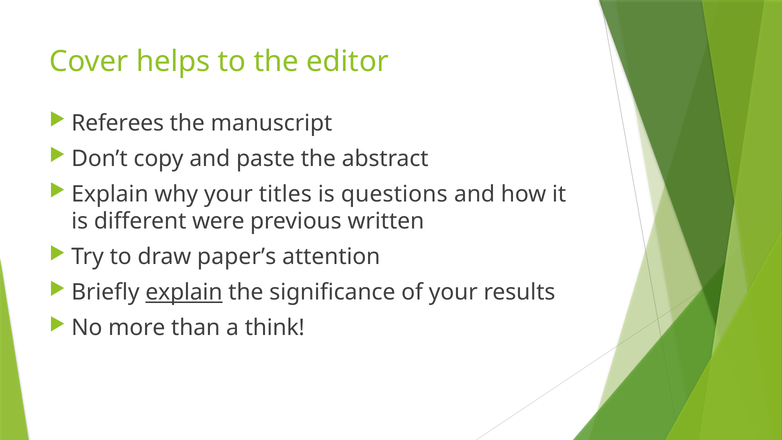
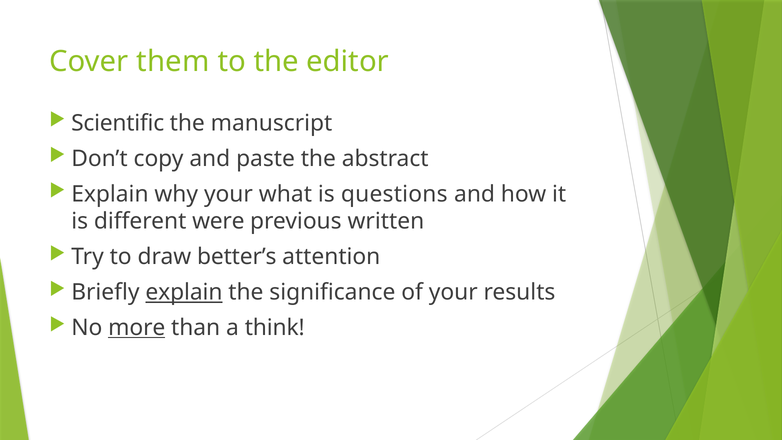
helps: helps -> them
Referees: Referees -> Scientific
titles: titles -> what
paper’s: paper’s -> better’s
more underline: none -> present
